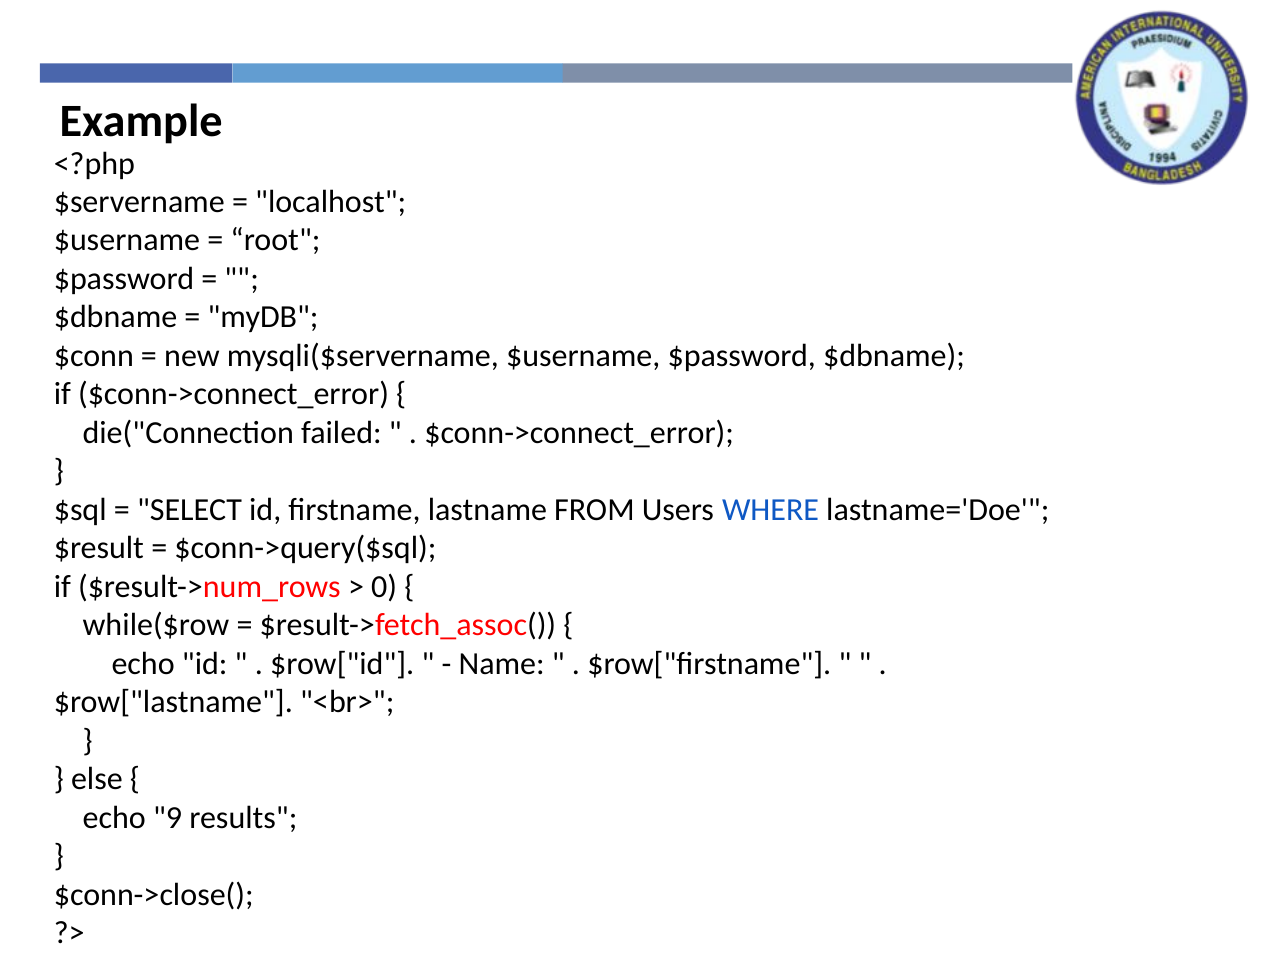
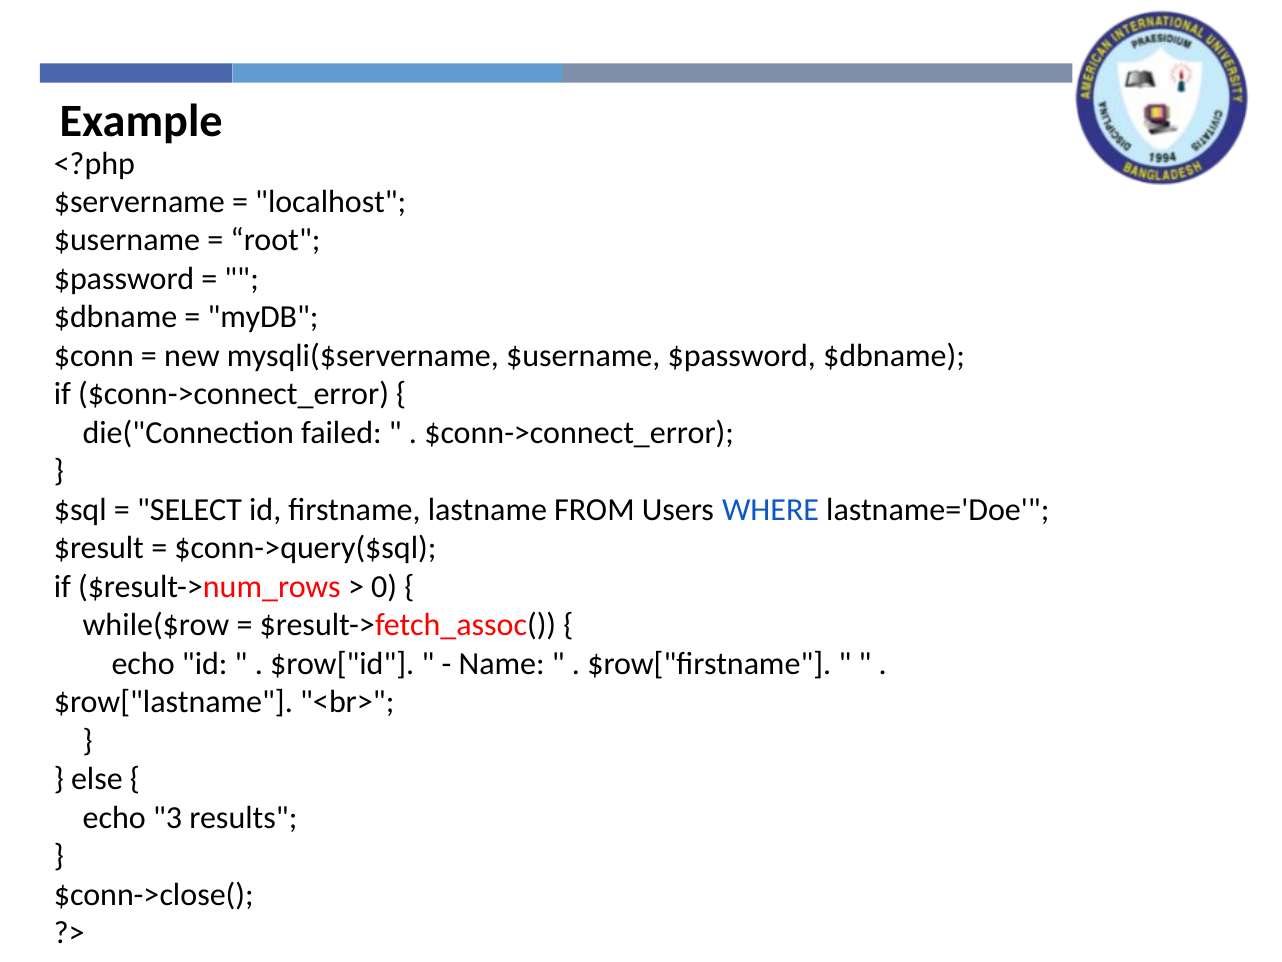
9: 9 -> 3
